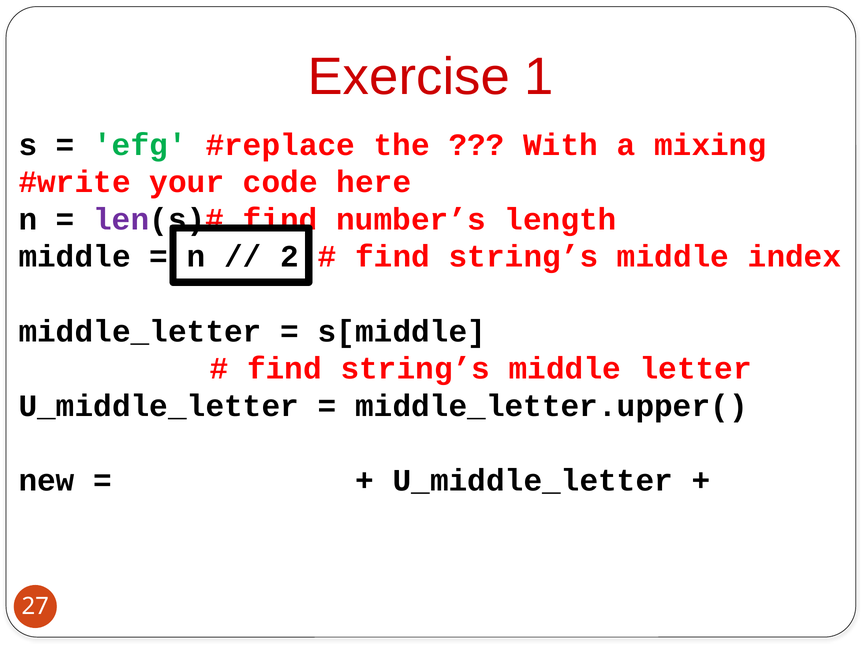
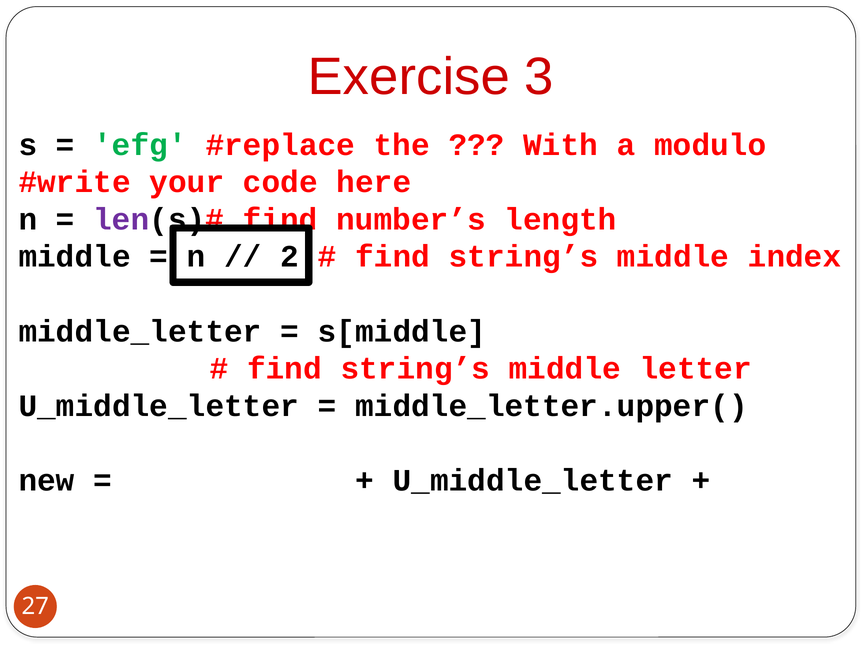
1: 1 -> 3
mixing: mixing -> modulo
